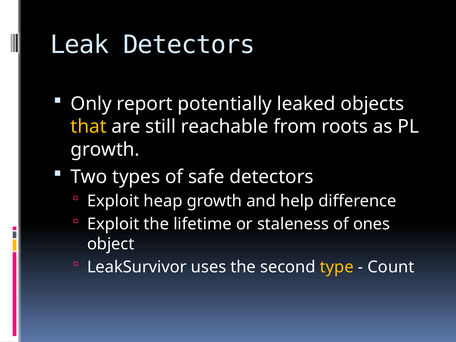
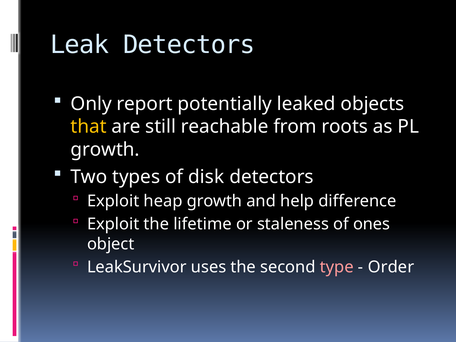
safe: safe -> disk
type colour: yellow -> pink
Count: Count -> Order
